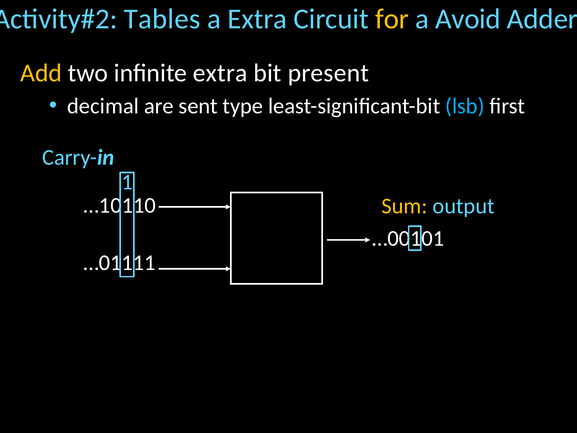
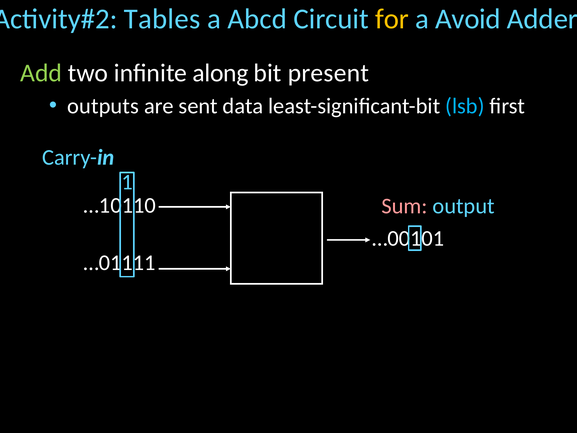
a Extra: Extra -> Abcd
Add colour: yellow -> light green
infinite extra: extra -> along
decimal: decimal -> outputs
type: type -> data
Sum colour: yellow -> pink
